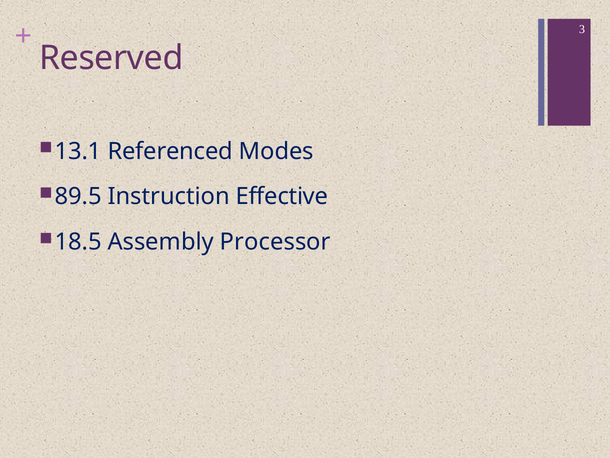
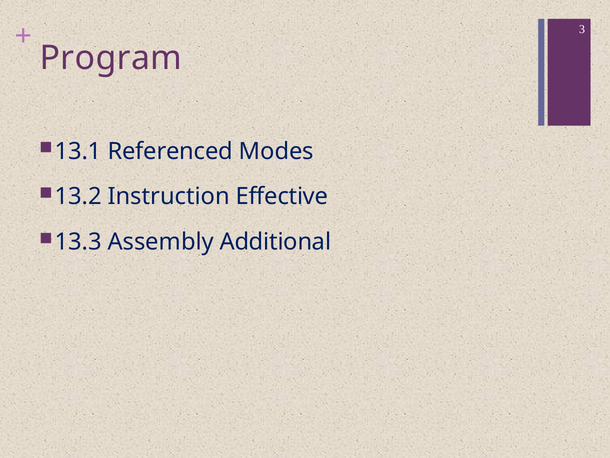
Reserved: Reserved -> Program
89.5: 89.5 -> 13.2
18.5: 18.5 -> 13.3
Processor: Processor -> Additional
